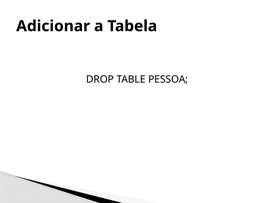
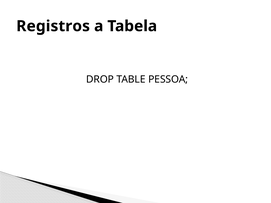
Adicionar: Adicionar -> Registros
